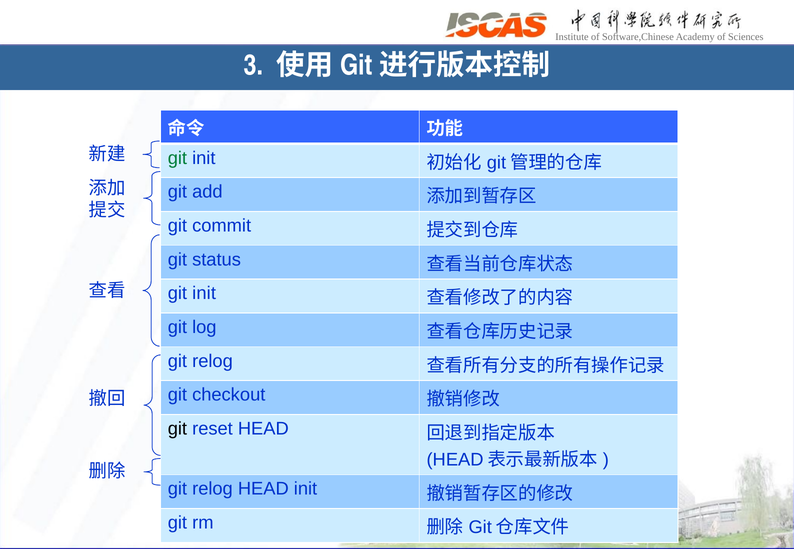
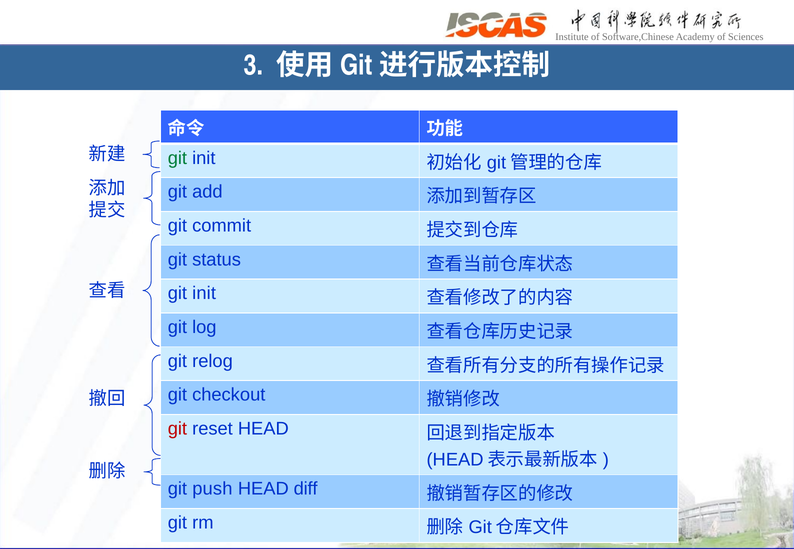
git at (177, 429) colour: black -> red
relog at (212, 490): relog -> push
HEAD init: init -> diff
